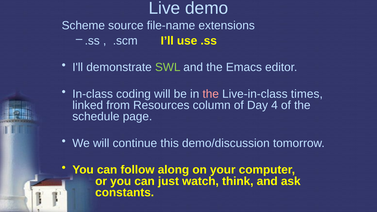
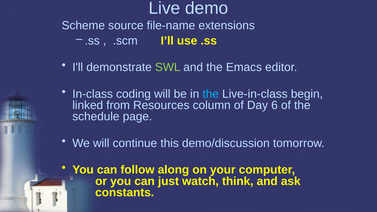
the at (211, 94) colour: pink -> light blue
times: times -> begin
4: 4 -> 6
